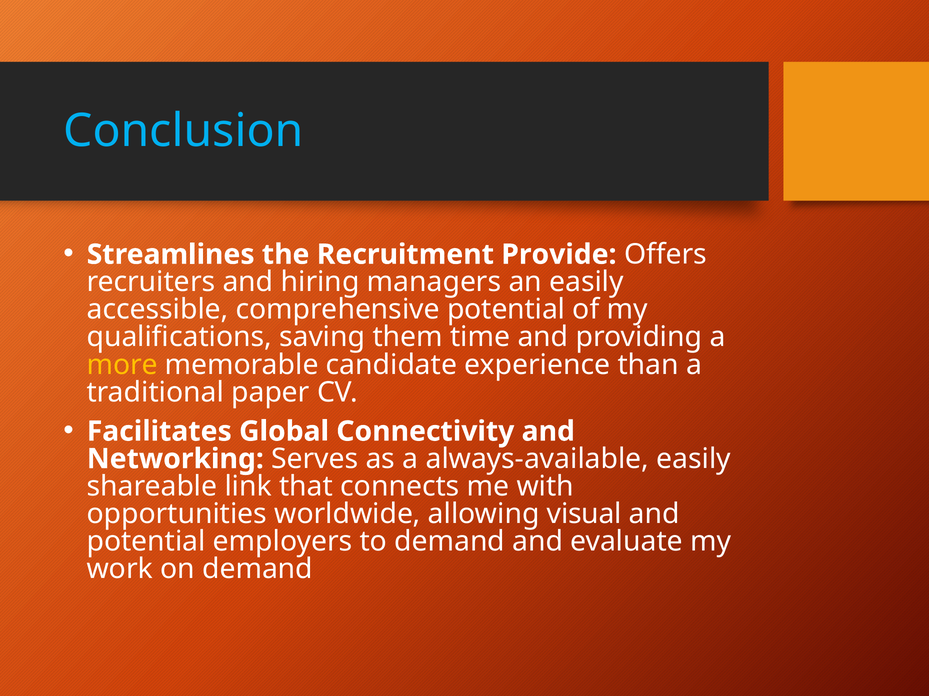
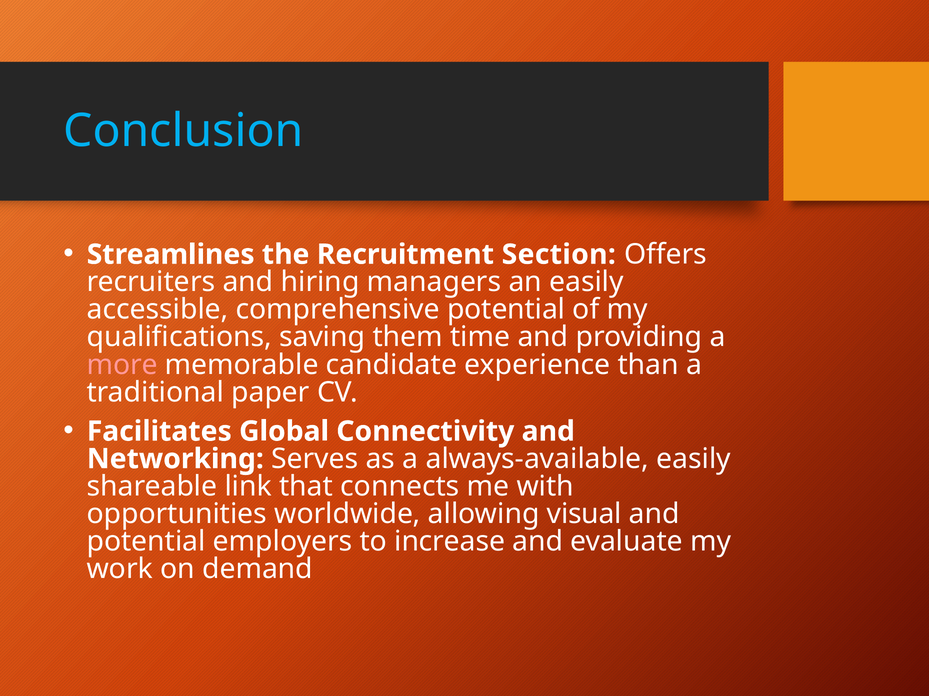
Provide: Provide -> Section
more colour: yellow -> pink
to demand: demand -> increase
